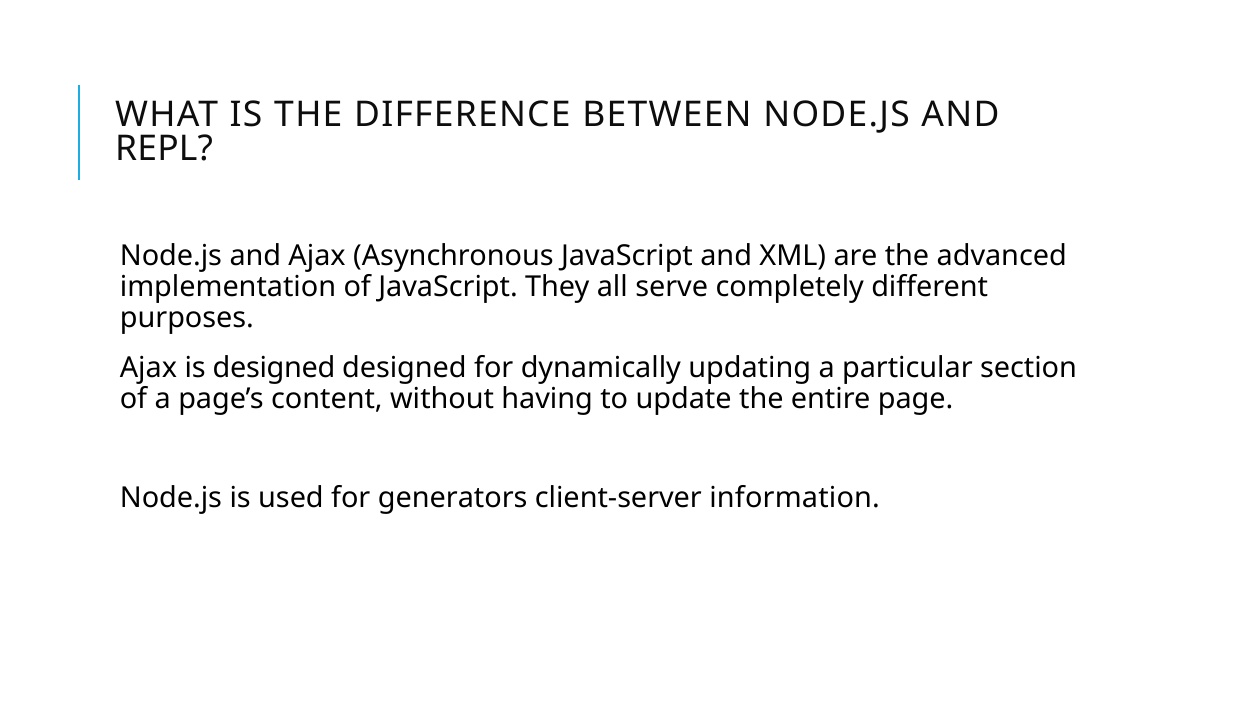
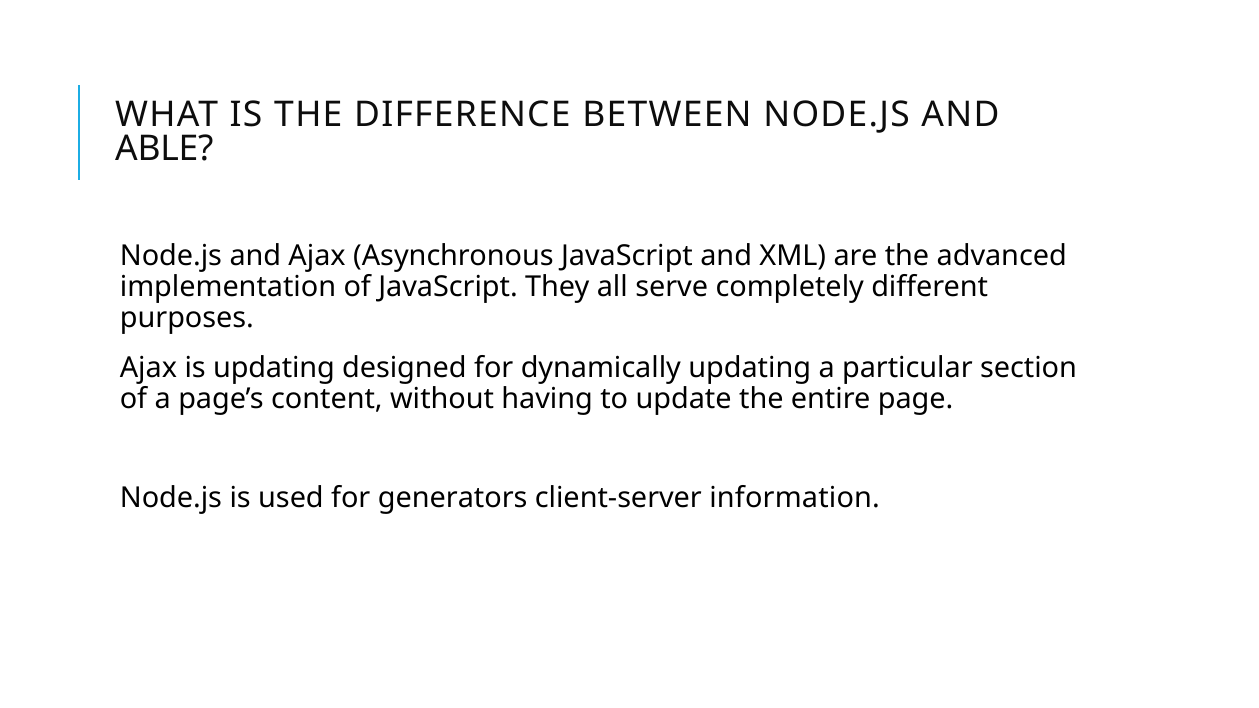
REPL: REPL -> ABLE
is designed: designed -> updating
